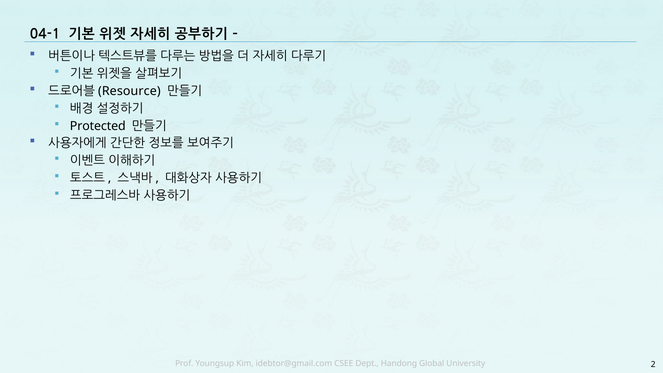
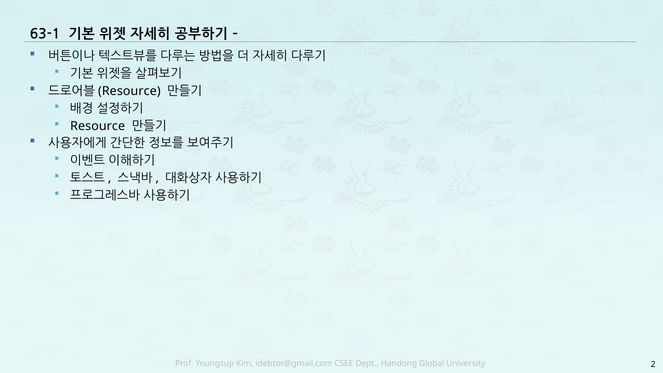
04-1: 04-1 -> 63-1
Protected at (98, 126): Protected -> Resource
